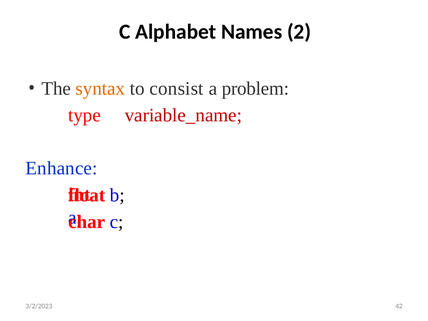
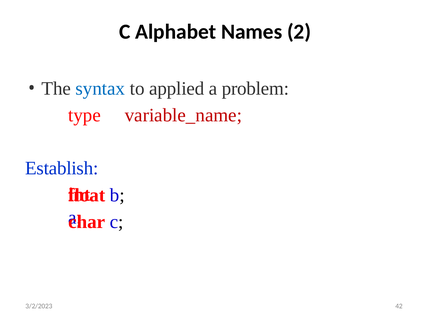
syntax colour: orange -> blue
consist: consist -> applied
Enhance: Enhance -> Establish
